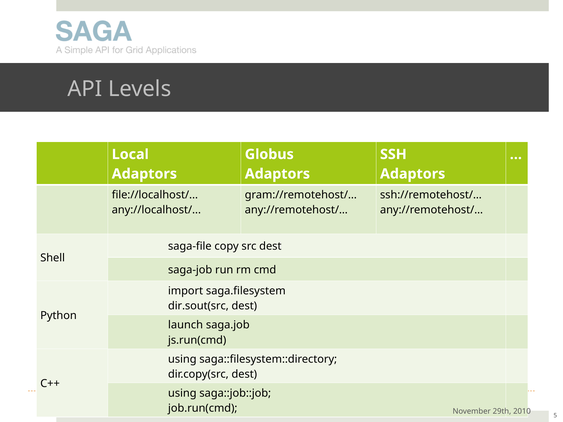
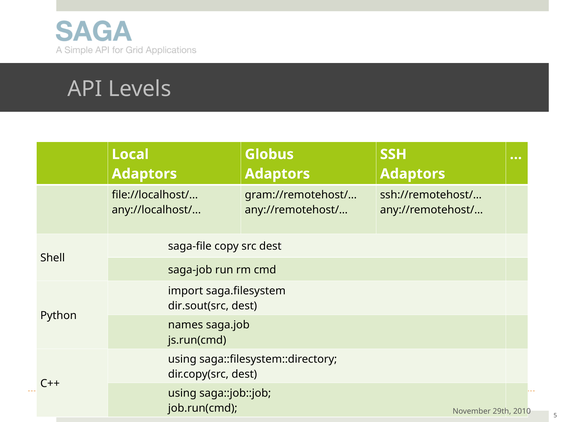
launch: launch -> names
